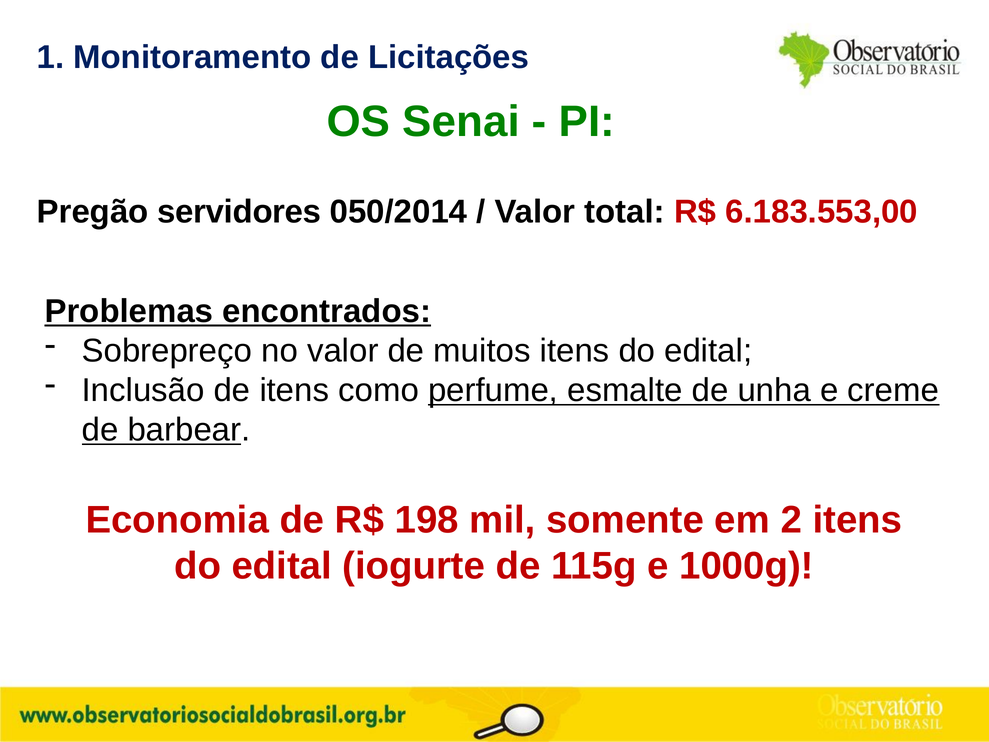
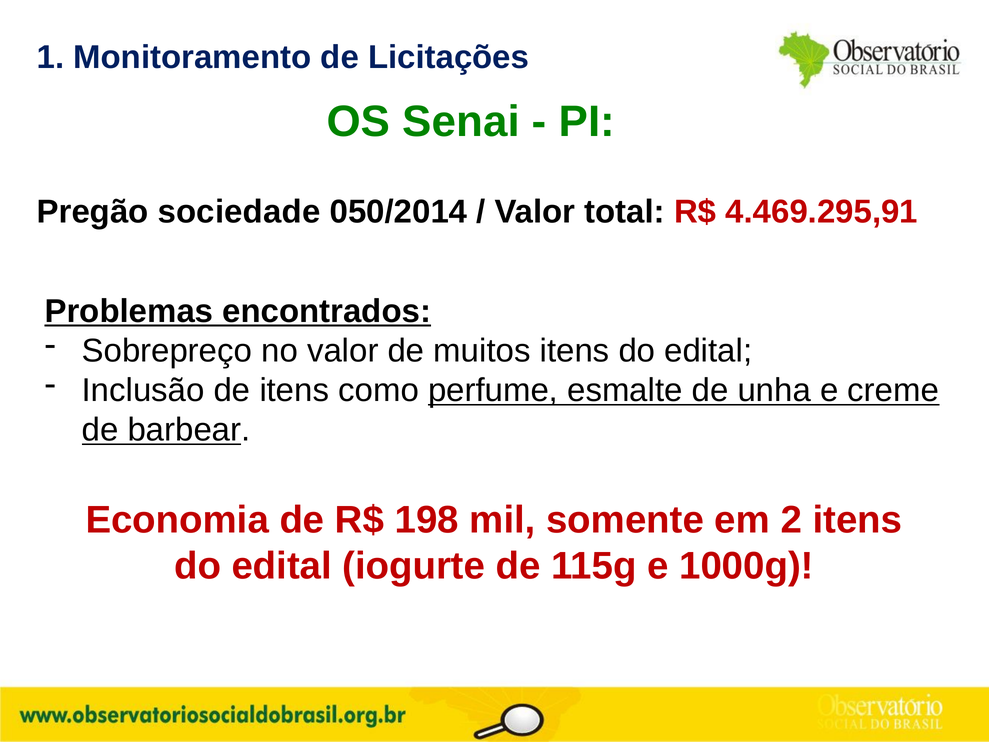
servidores: servidores -> sociedade
6.183.553,00: 6.183.553,00 -> 4.469.295,91
